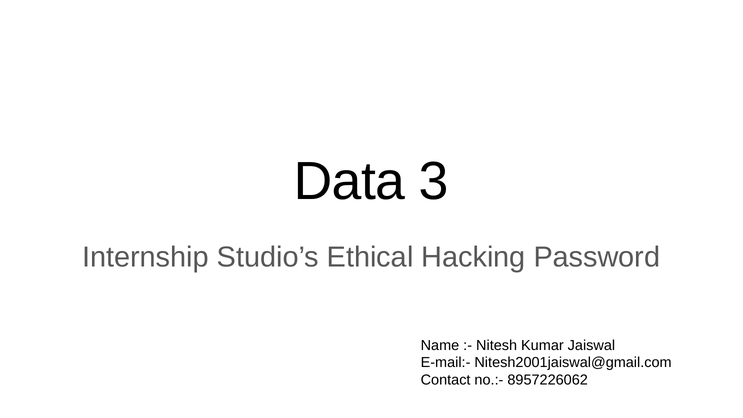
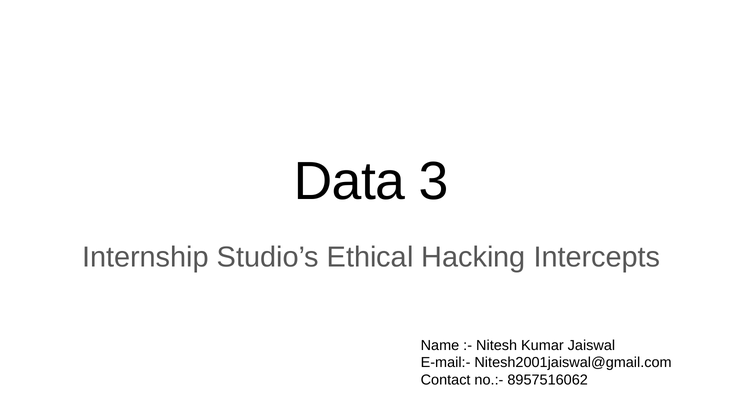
Password: Password -> Intercepts
8957226062: 8957226062 -> 8957516062
